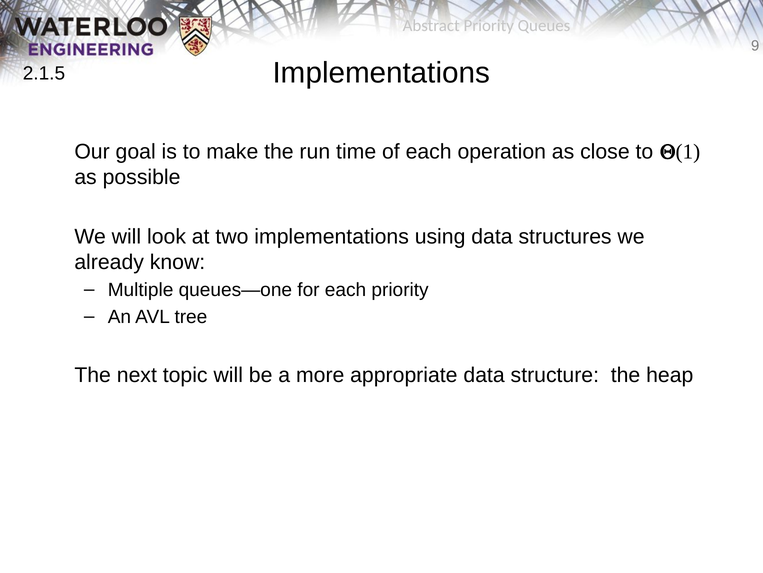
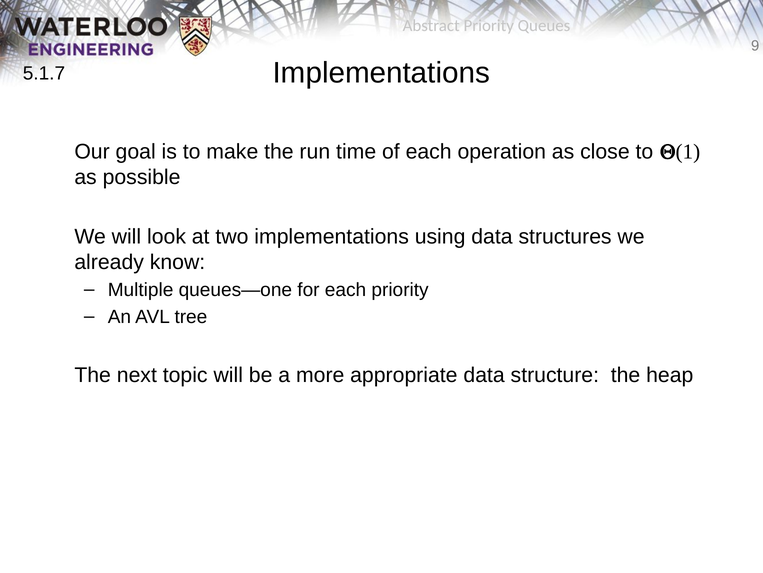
2.1.5: 2.1.5 -> 5.1.7
